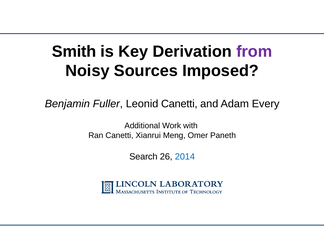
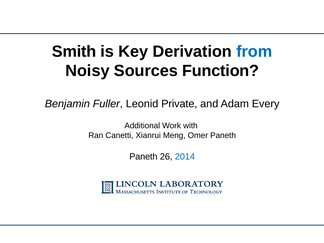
from colour: purple -> blue
Imposed: Imposed -> Function
Leonid Canetti: Canetti -> Private
Search at (143, 157): Search -> Paneth
